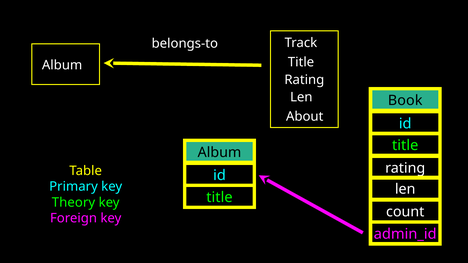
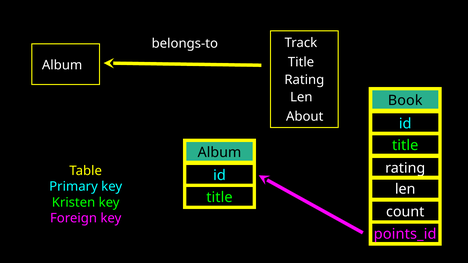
Theory: Theory -> Kristen
admin_id: admin_id -> points_id
